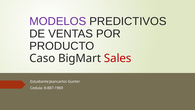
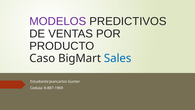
Sales colour: red -> blue
